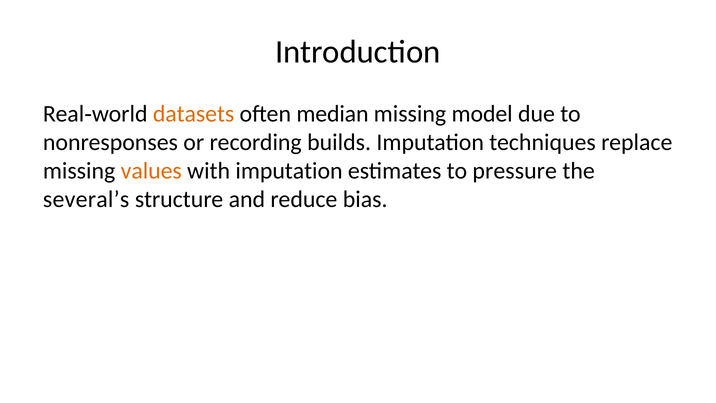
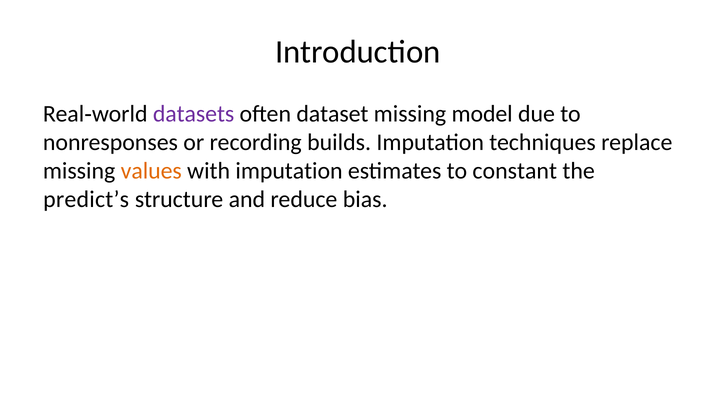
datasets colour: orange -> purple
median: median -> dataset
pressure: pressure -> constant
several’s: several’s -> predict’s
